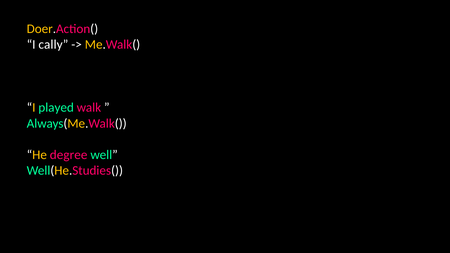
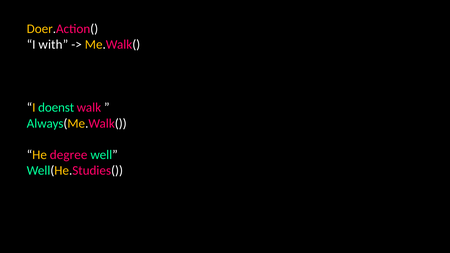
cally: cally -> with
played: played -> doenst
